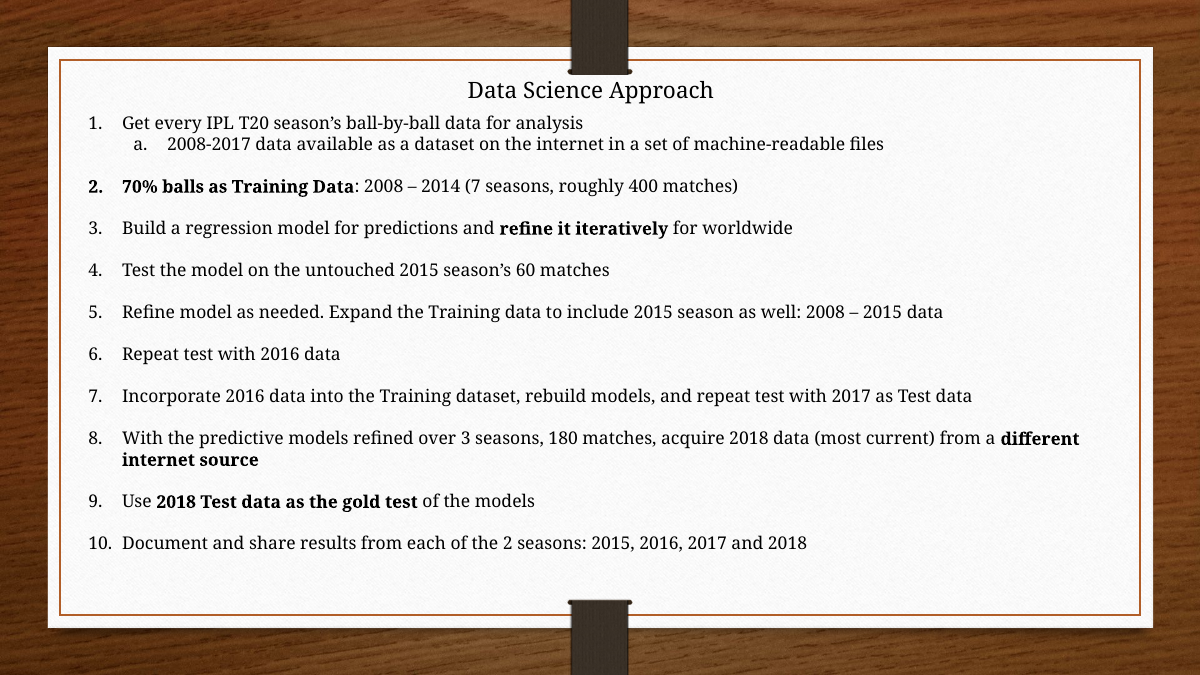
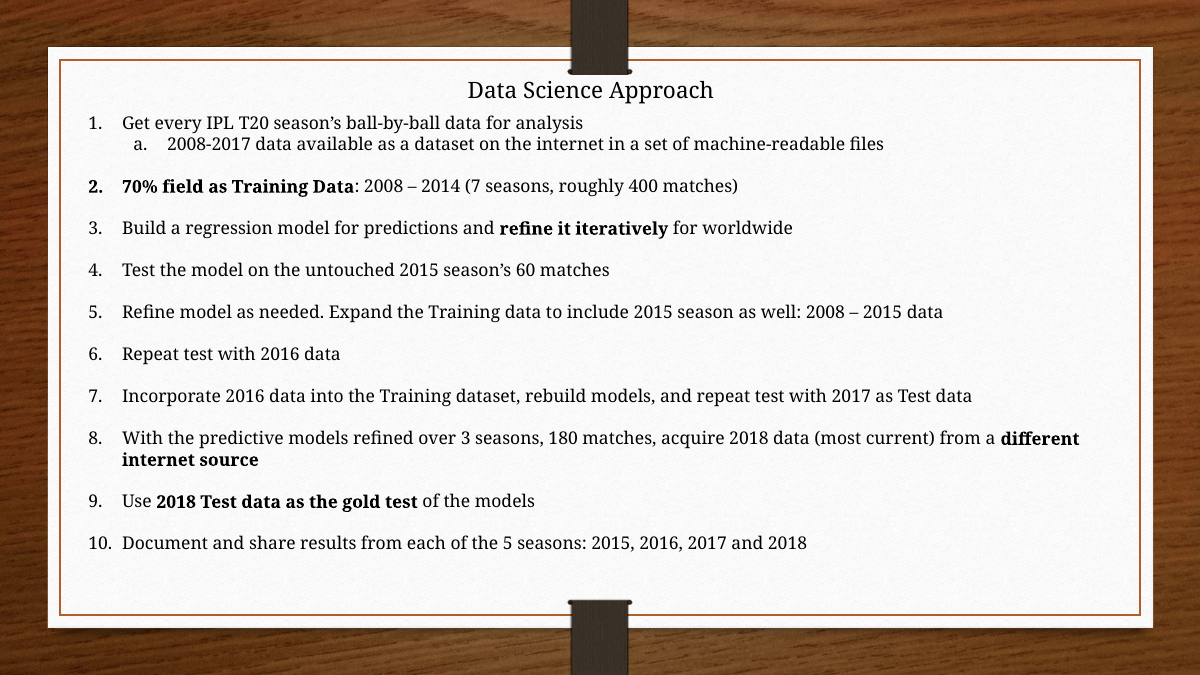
balls: balls -> field
the 2: 2 -> 5
